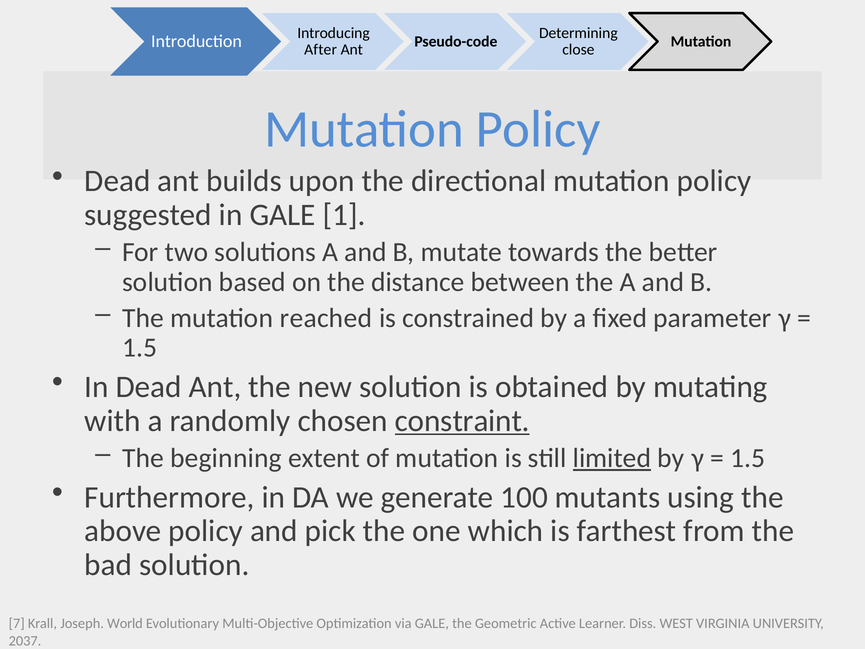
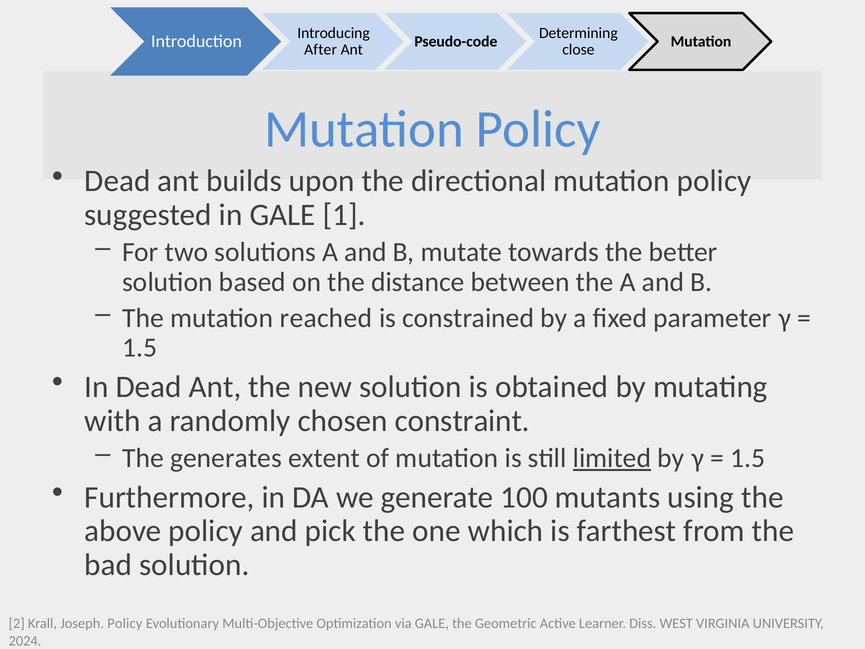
constraint underline: present -> none
beginning: beginning -> generates
7: 7 -> 2
Joseph World: World -> Policy
2037: 2037 -> 2024
